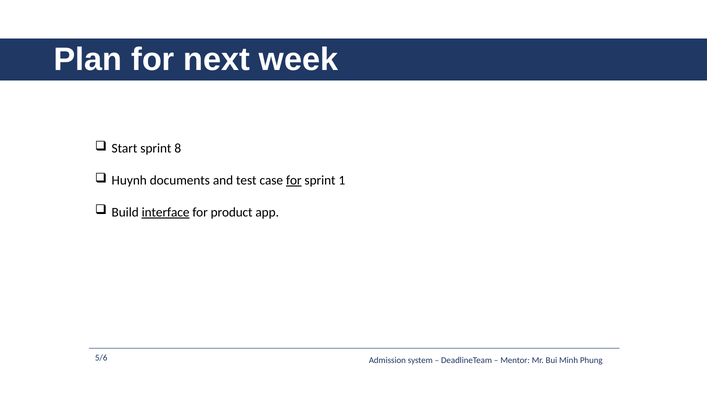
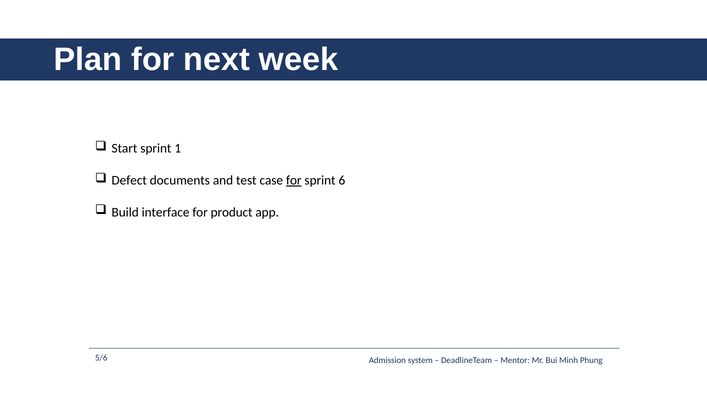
8: 8 -> 1
Huynh: Huynh -> Defect
1: 1 -> 6
interface underline: present -> none
